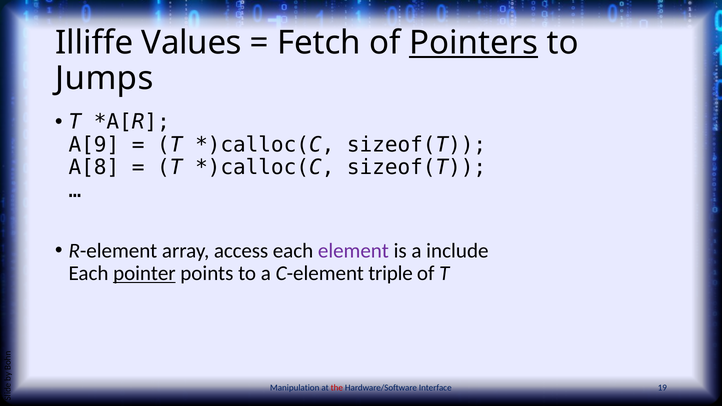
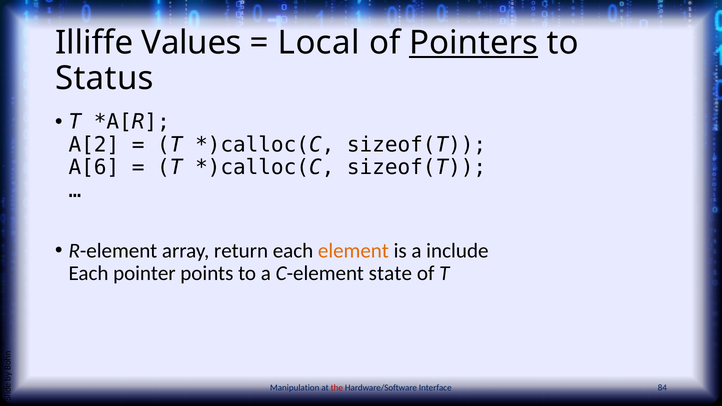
Fetch: Fetch -> Local
Jumps: Jumps -> Status
A[9: A[9 -> A[2
A[8: A[8 -> A[6
access: access -> return
element colour: purple -> orange
pointer underline: present -> none
triple: triple -> state
19: 19 -> 84
